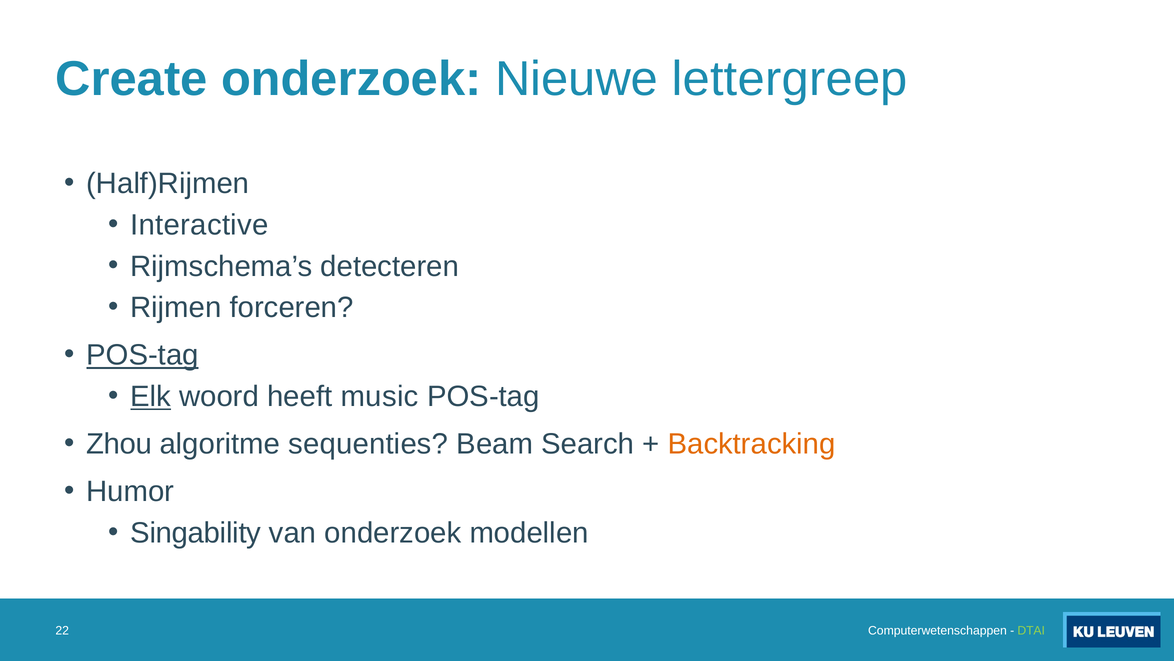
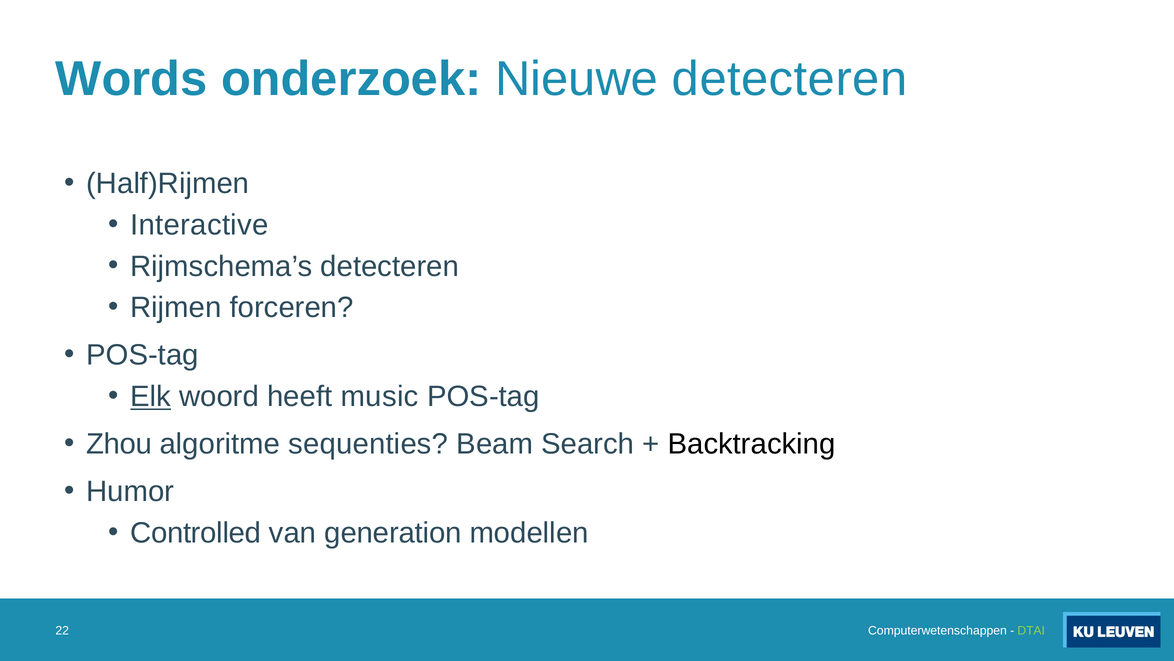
Create: Create -> Words
Nieuwe lettergreep: lettergreep -> detecteren
POS-tag at (143, 355) underline: present -> none
Backtracking colour: orange -> black
Singability: Singability -> Controlled
van onderzoek: onderzoek -> generation
